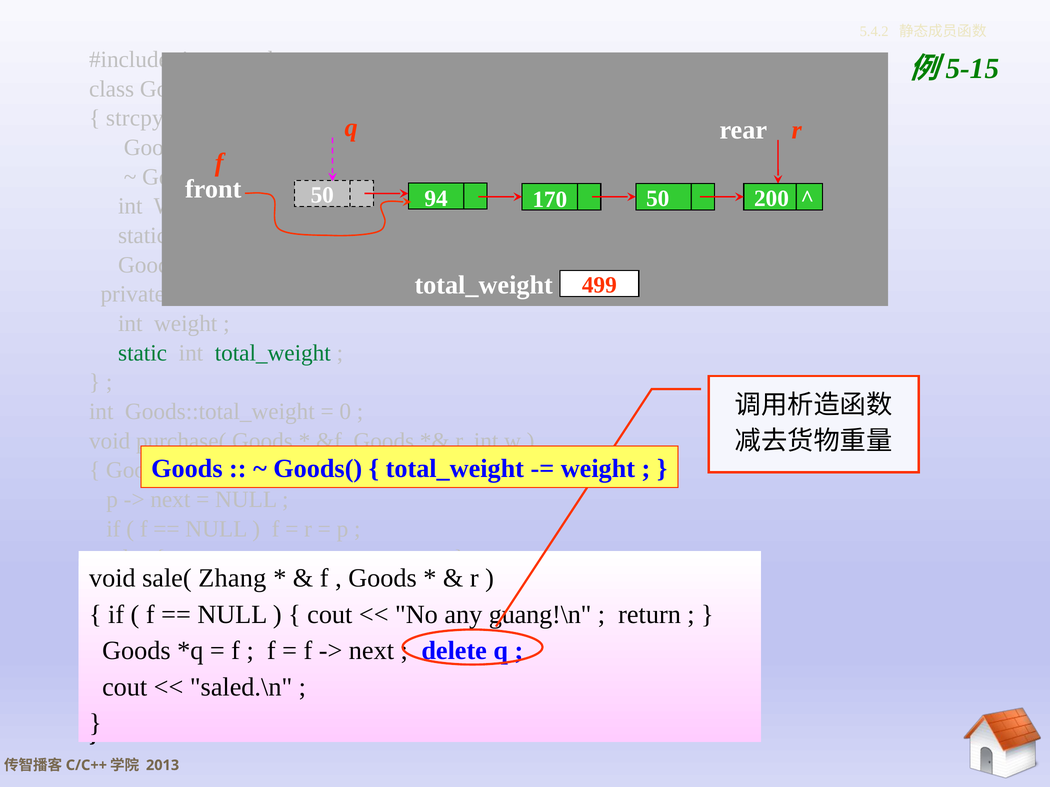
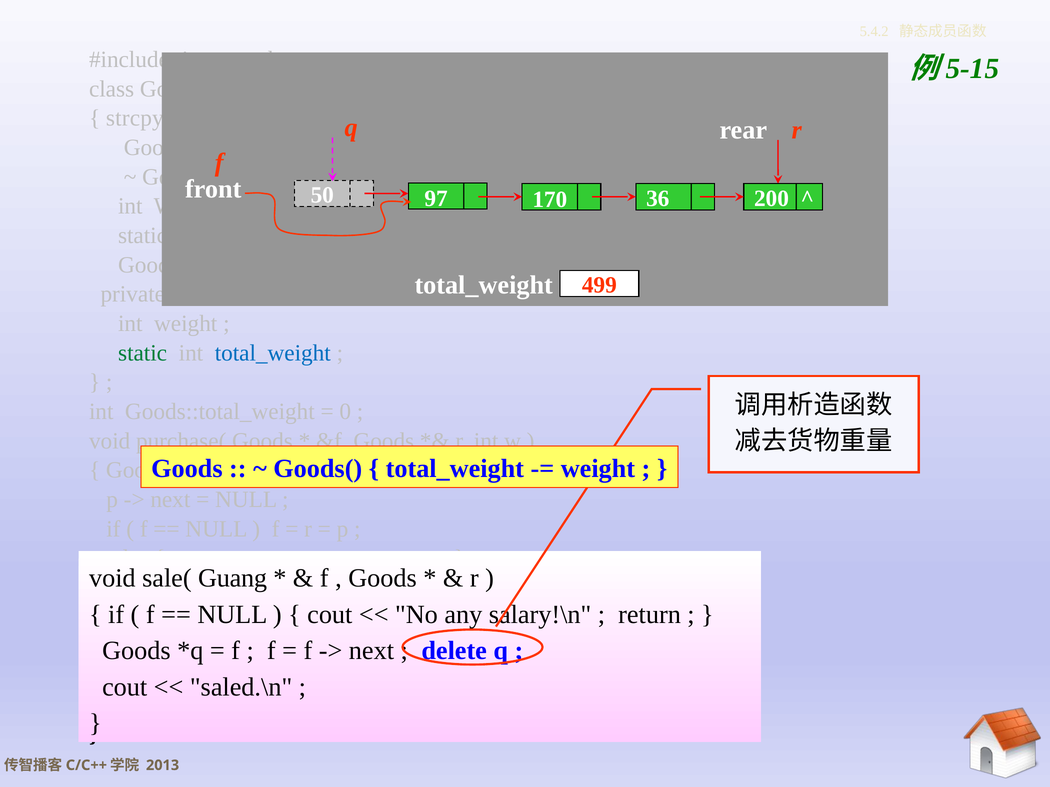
94: 94 -> 97
170 50: 50 -> 36
total_weight at (273, 353) colour: green -> blue
Zhang: Zhang -> Guang
guang!\n: guang!\n -> salary!\n
